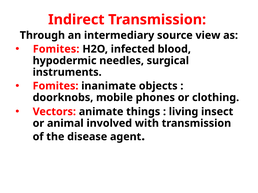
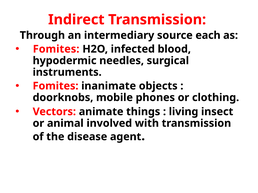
view: view -> each
